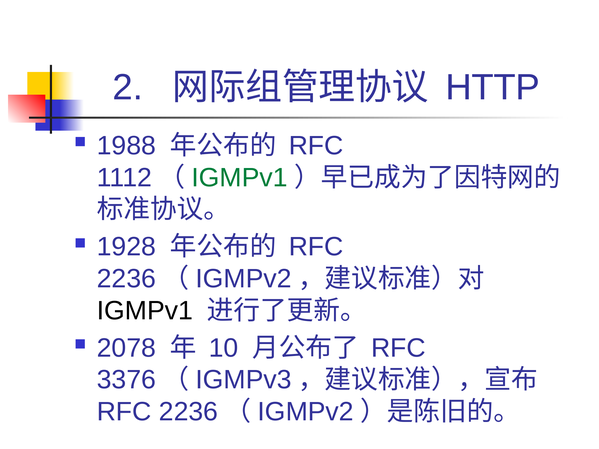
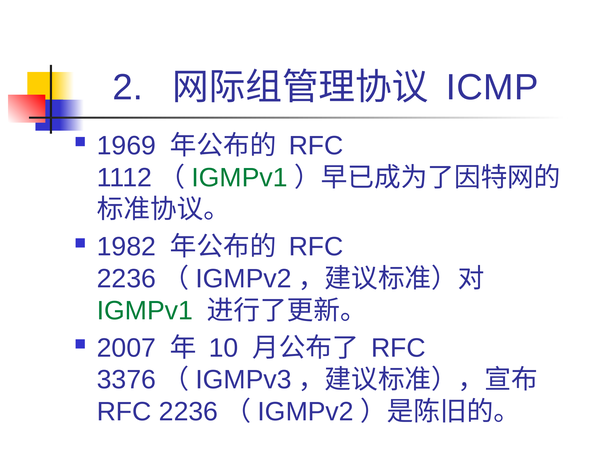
HTTP: HTTP -> ICMP
1988: 1988 -> 1969
1928: 1928 -> 1982
IGMPv1 at (145, 311) colour: black -> green
2078: 2078 -> 2007
